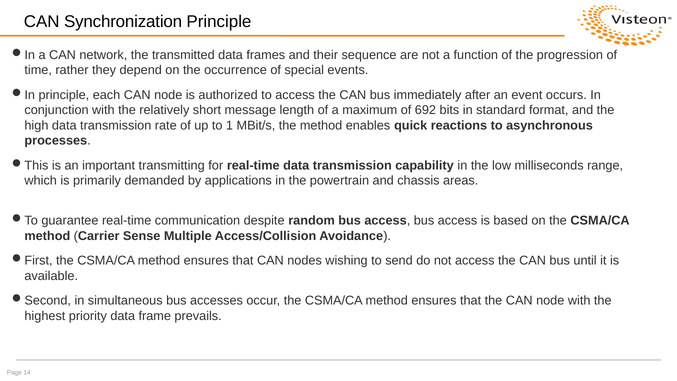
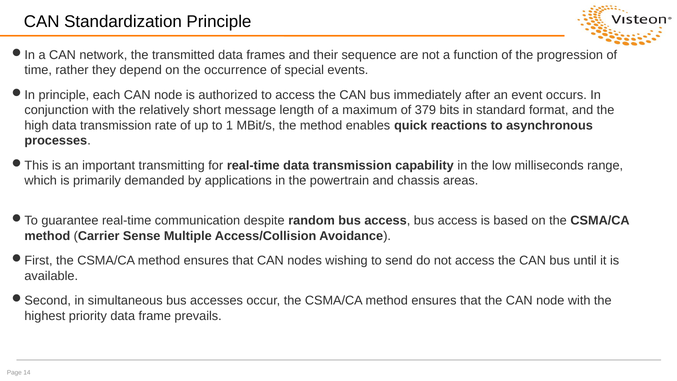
Synchronization: Synchronization -> Standardization
692: 692 -> 379
